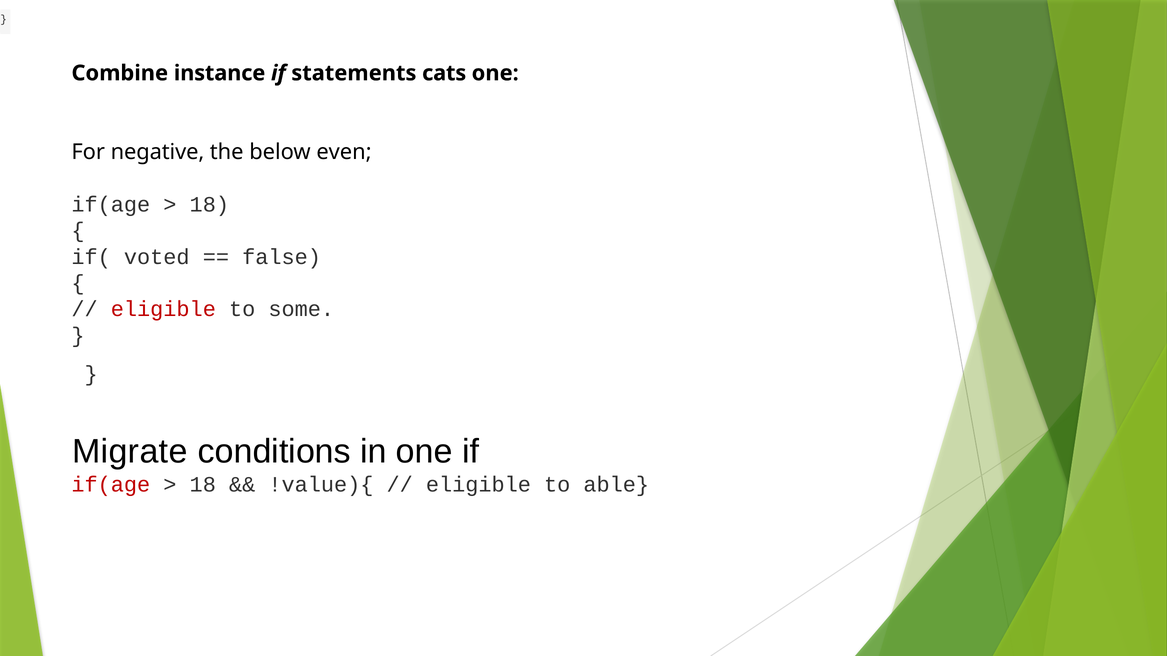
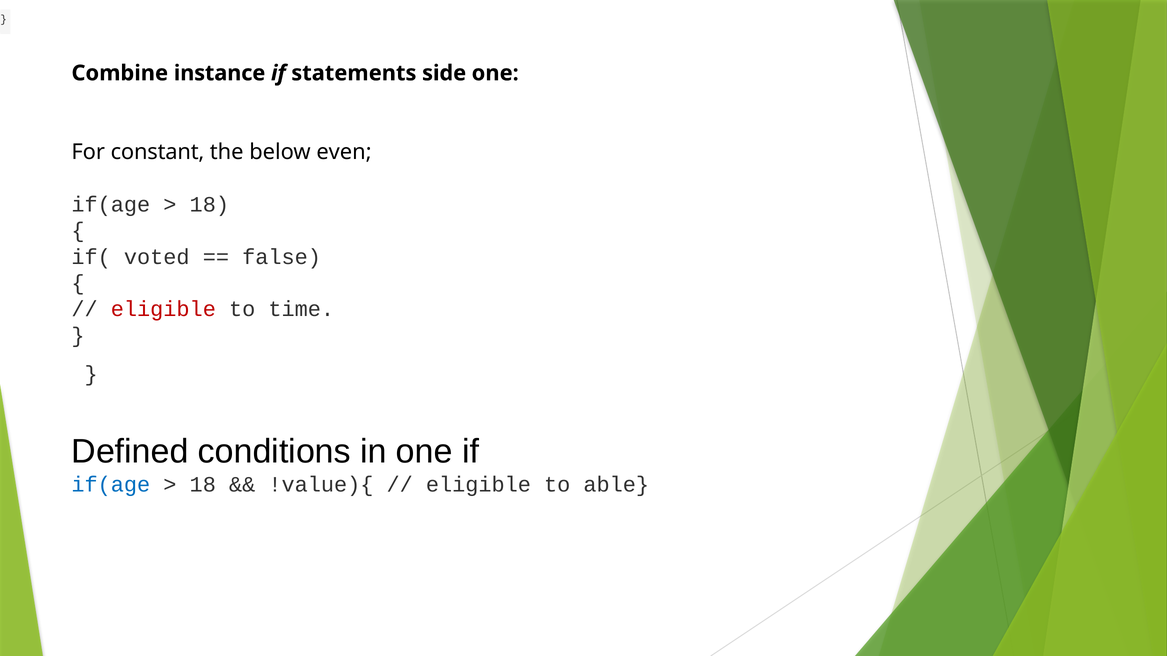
cats: cats -> side
negative: negative -> constant
some: some -> time
Migrate: Migrate -> Defined
if(age at (111, 485) colour: red -> blue
